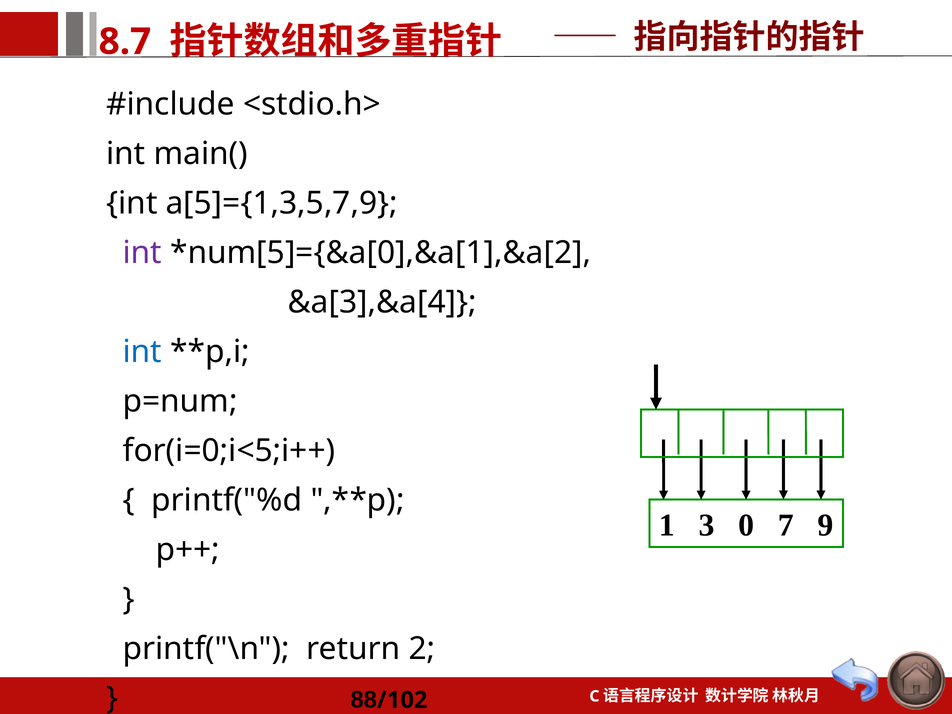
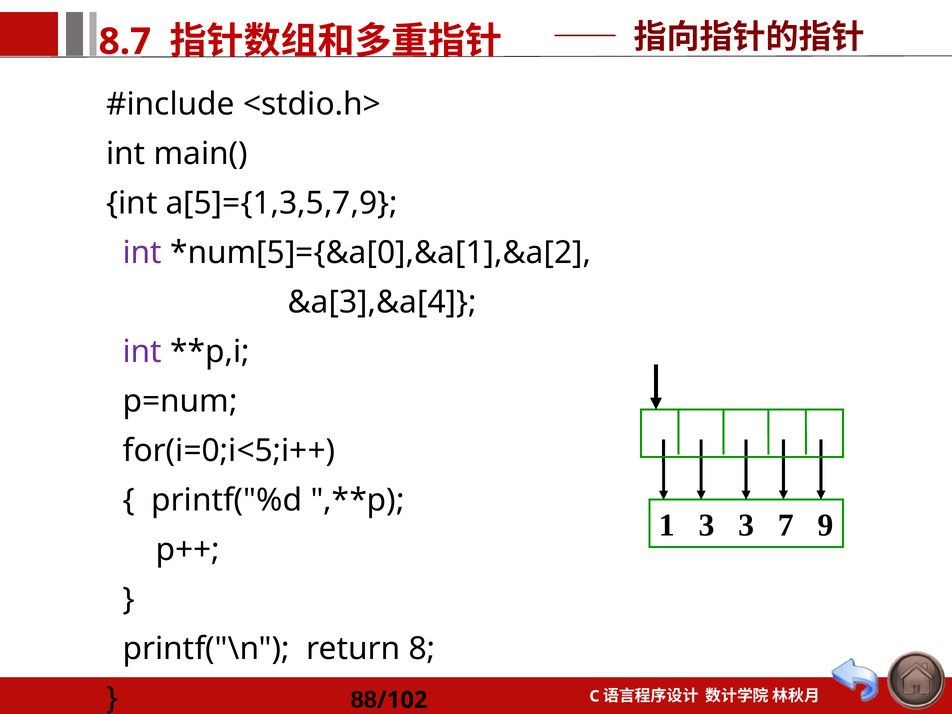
int at (142, 352) colour: blue -> purple
3 0: 0 -> 3
2: 2 -> 8
